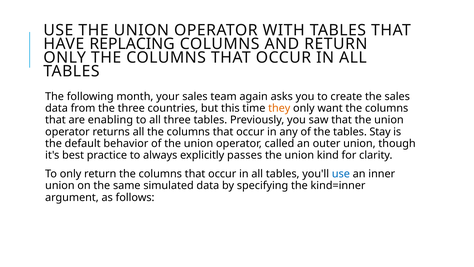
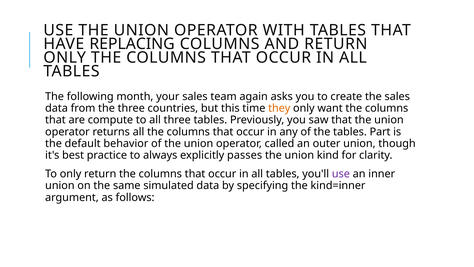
enabling: enabling -> compute
Stay: Stay -> Part
use at (341, 174) colour: blue -> purple
